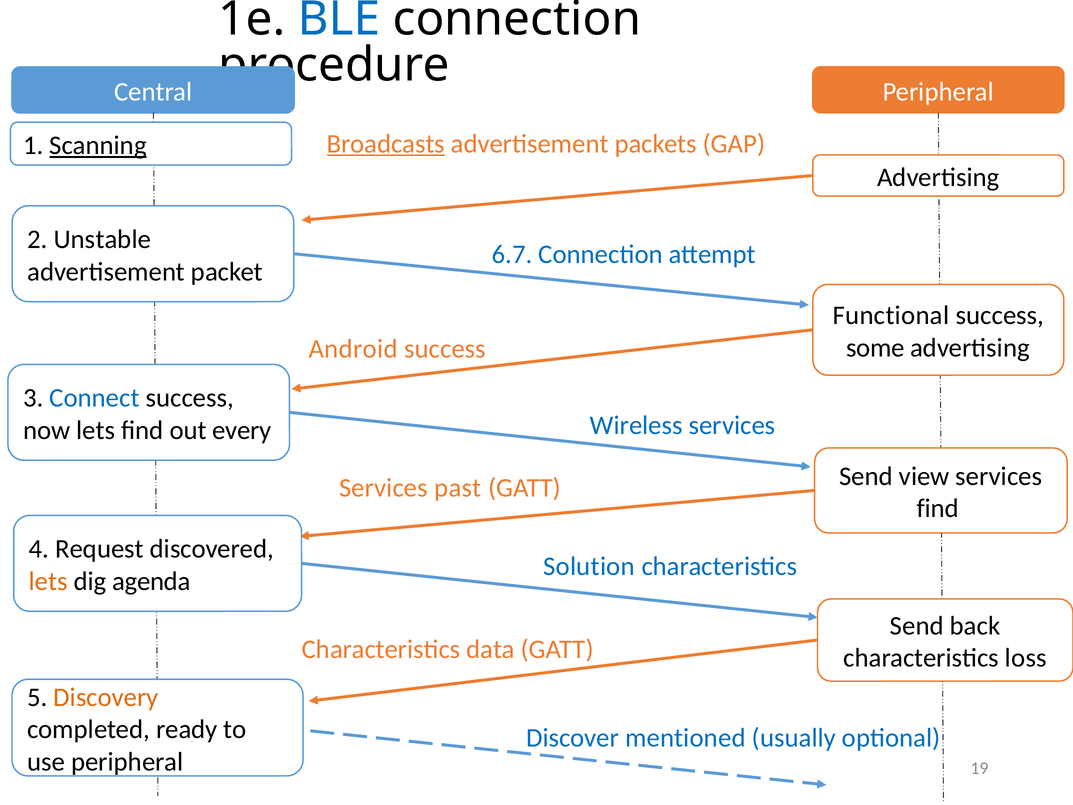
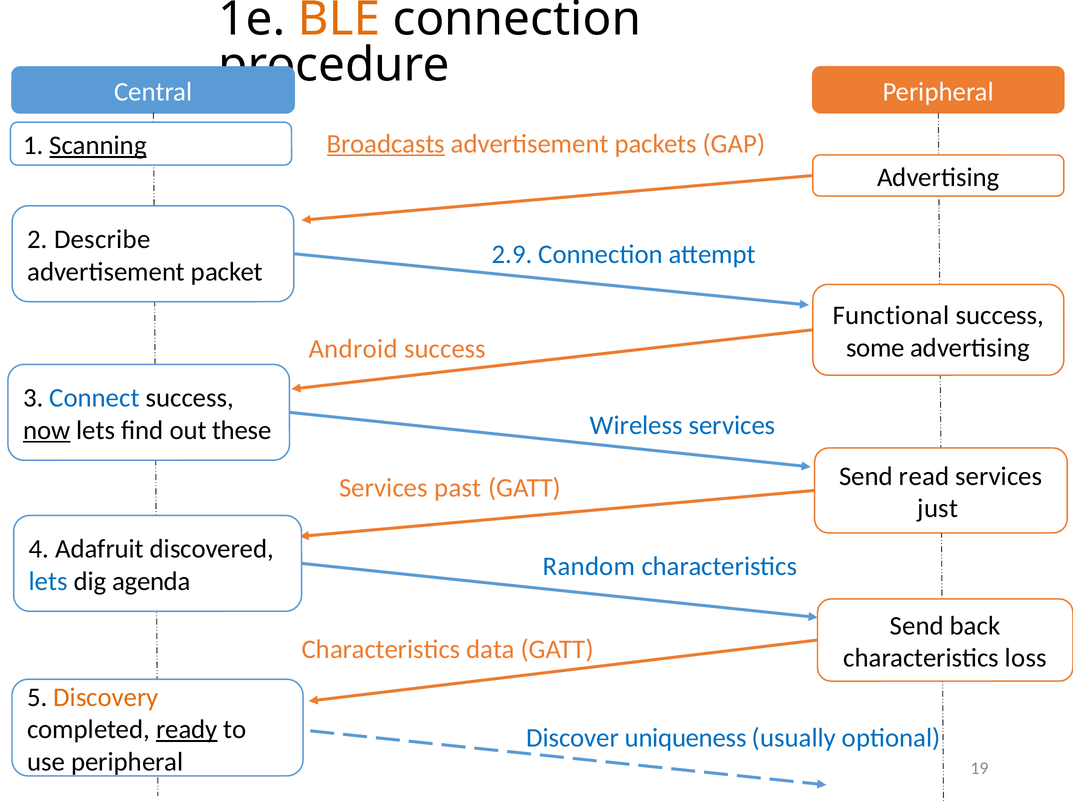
BLE colour: blue -> orange
Unstable: Unstable -> Describe
6.7: 6.7 -> 2.9
now underline: none -> present
every: every -> these
view: view -> read
find at (938, 508): find -> just
Request: Request -> Adafruit
Solution: Solution -> Random
lets at (48, 581) colour: orange -> blue
ready underline: none -> present
mentioned: mentioned -> uniqueness
